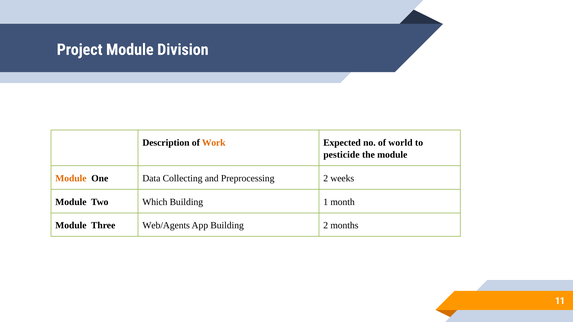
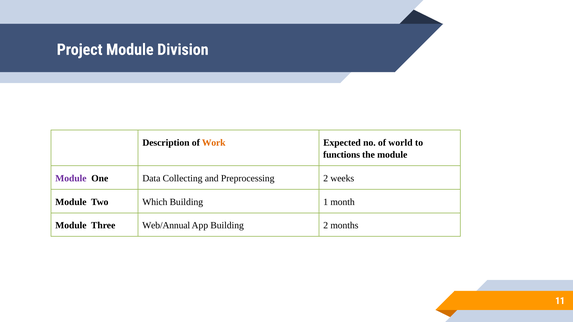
pesticide: pesticide -> functions
Module at (71, 178) colour: orange -> purple
Web/Agents: Web/Agents -> Web/Annual
